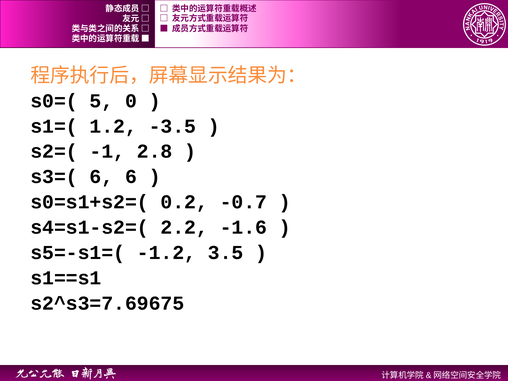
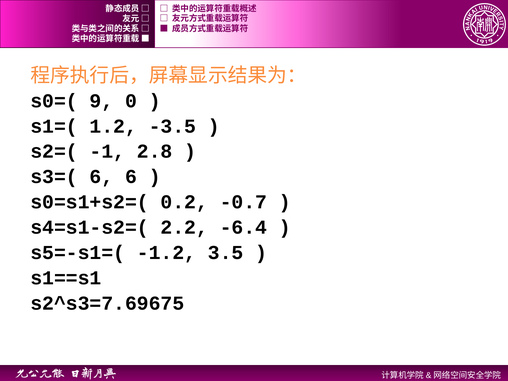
5: 5 -> 9
-1.6: -1.6 -> -6.4
